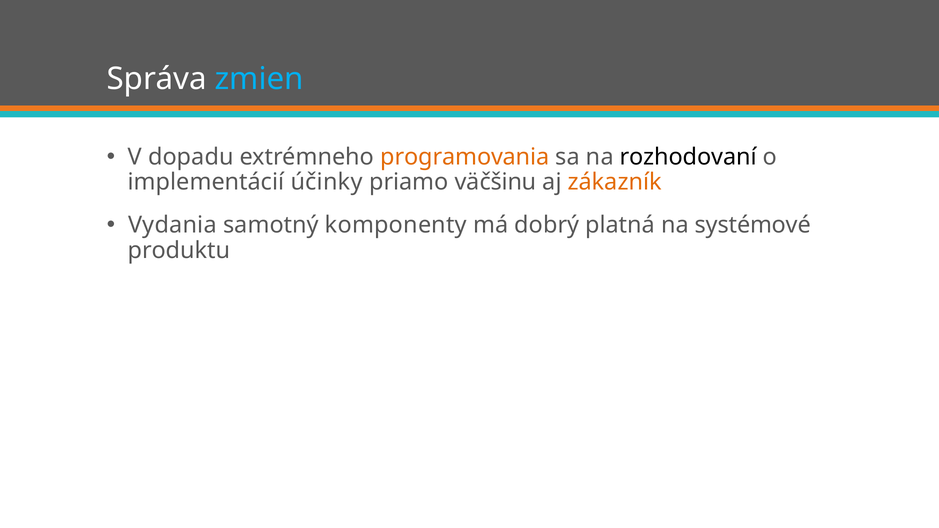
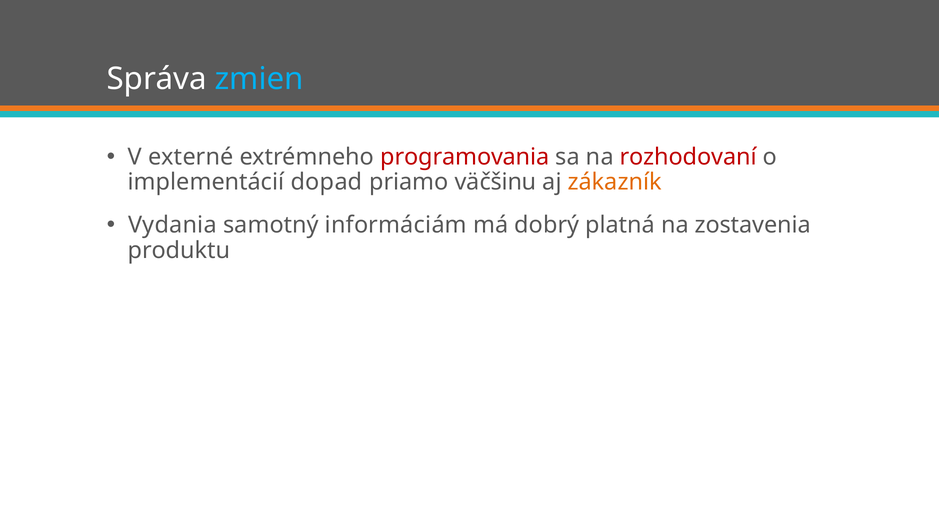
dopadu: dopadu -> externé
programovania colour: orange -> red
rozhodovaní colour: black -> red
účinky: účinky -> dopad
komponenty: komponenty -> informáciám
systémové: systémové -> zostavenia
